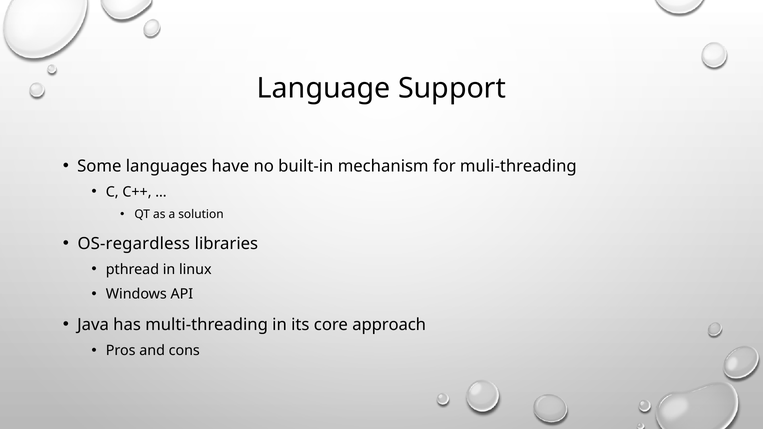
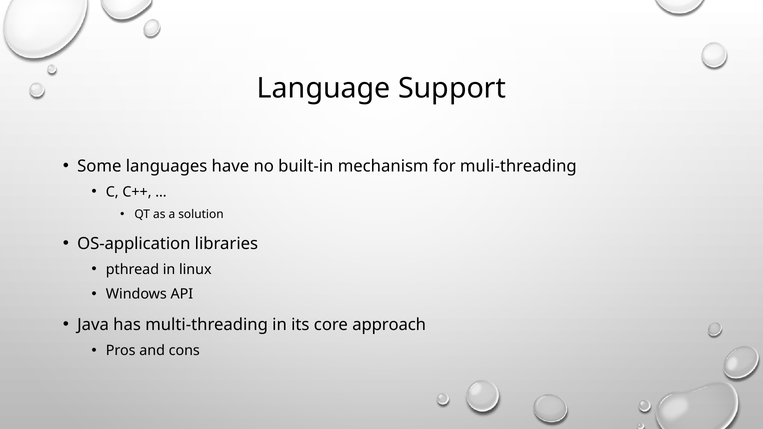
OS-regardless: OS-regardless -> OS-application
